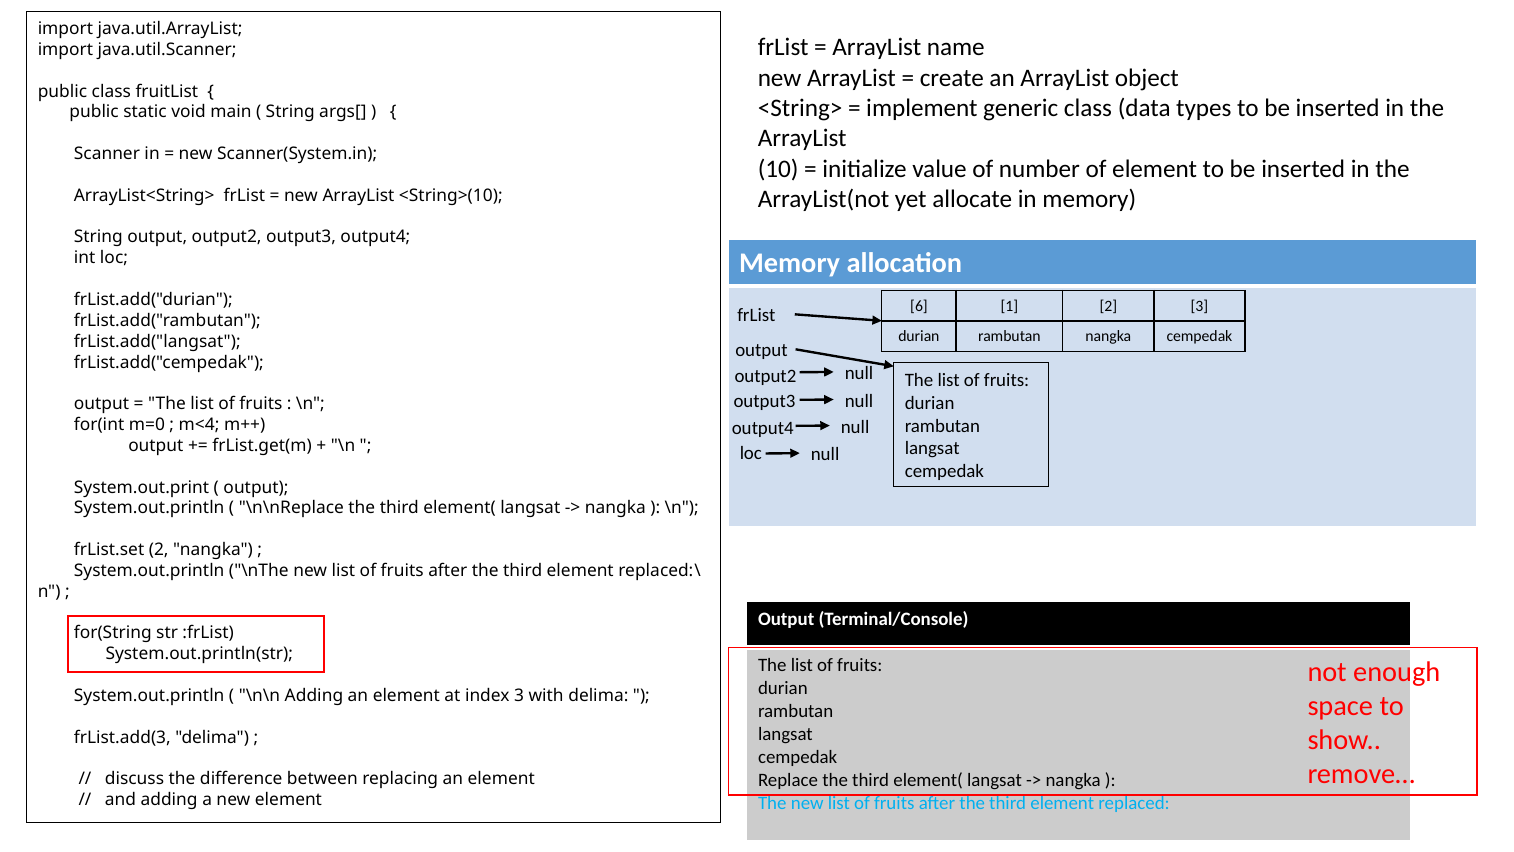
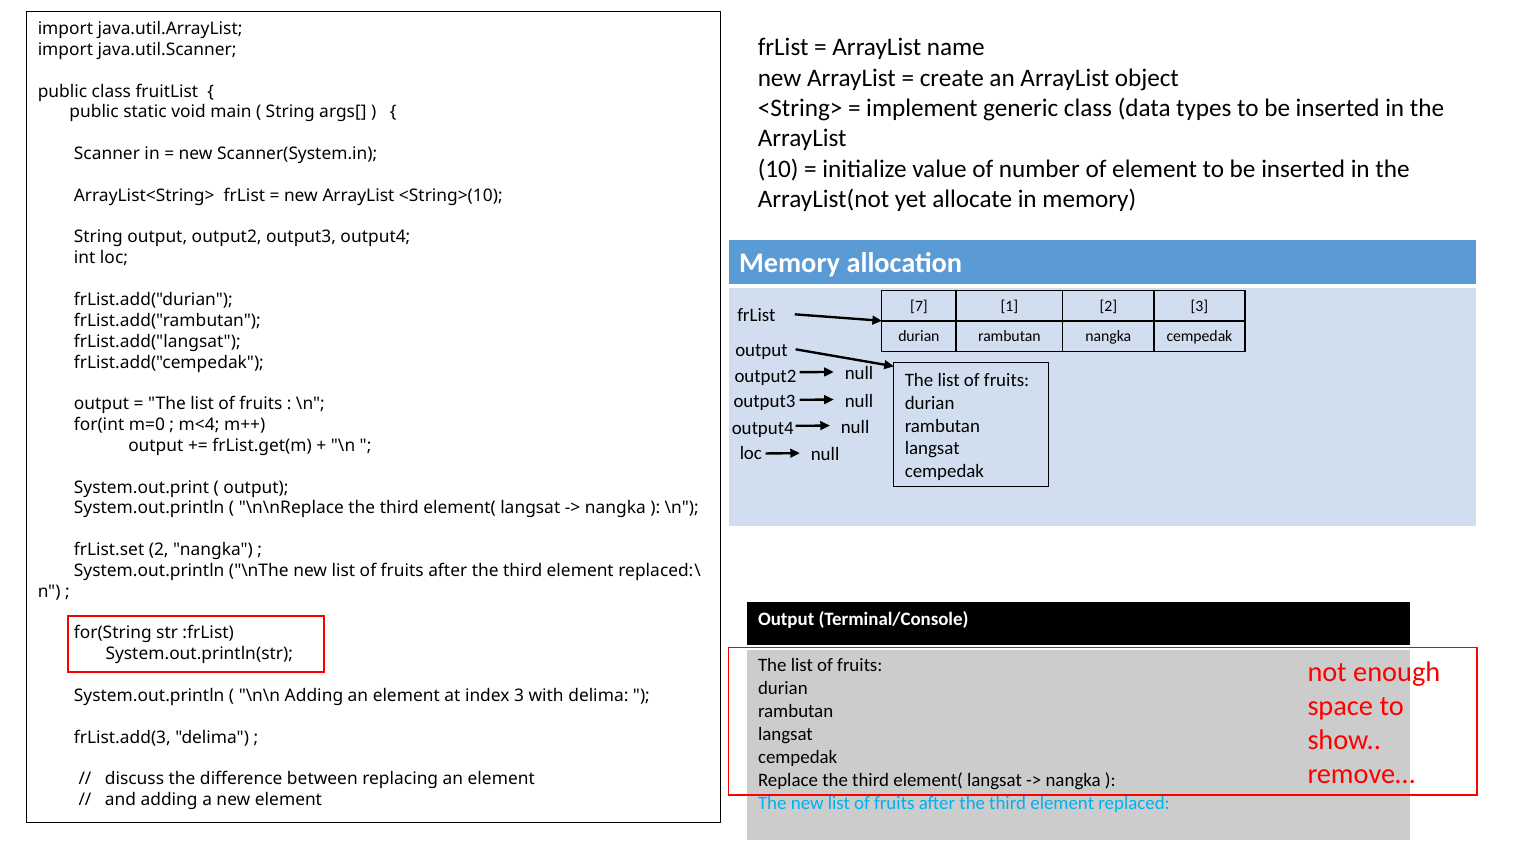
6: 6 -> 7
